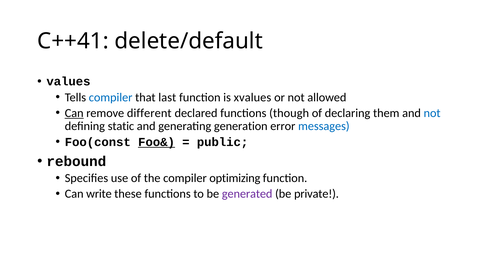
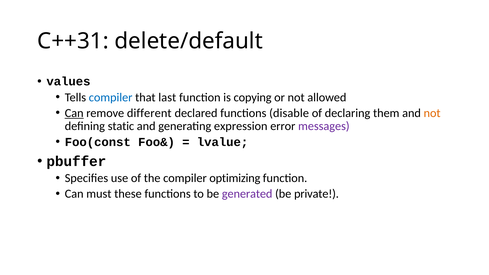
C++41: C++41 -> C++31
xvalues: xvalues -> copying
though: though -> disable
not at (432, 113) colour: blue -> orange
generation: generation -> expression
messages colour: blue -> purple
Foo& underline: present -> none
public: public -> lvalue
rebound: rebound -> pbuffer
write: write -> must
